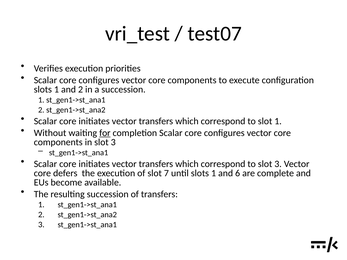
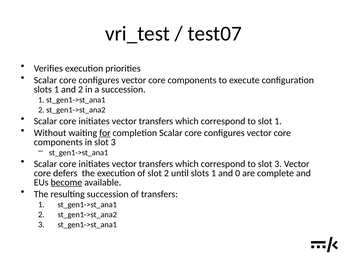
slot 7: 7 -> 2
6: 6 -> 0
become underline: none -> present
